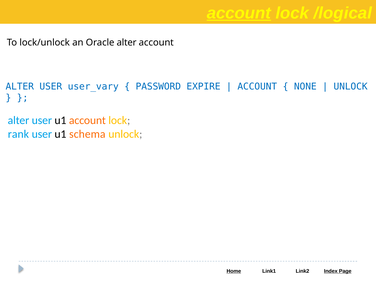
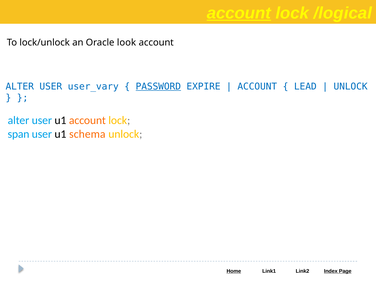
Oracle alter: alter -> look
PASSWORD underline: none -> present
NONE: NONE -> LEAD
rank: rank -> span
